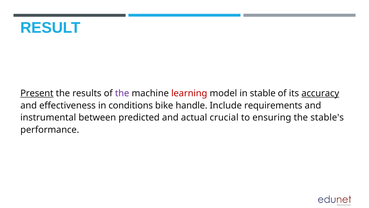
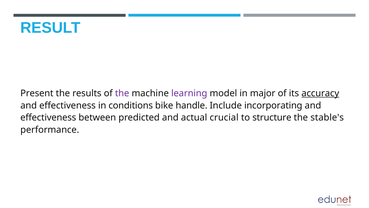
Present underline: present -> none
learning colour: red -> purple
stable: stable -> major
requirements: requirements -> incorporating
instrumental at (48, 117): instrumental -> effectiveness
ensuring: ensuring -> structure
